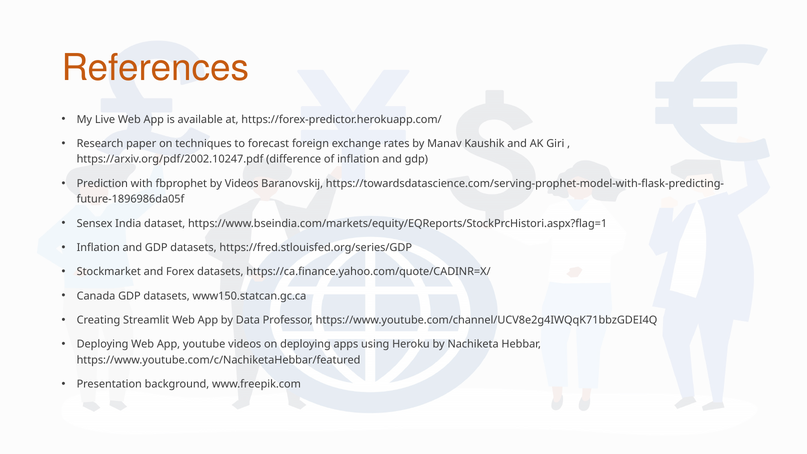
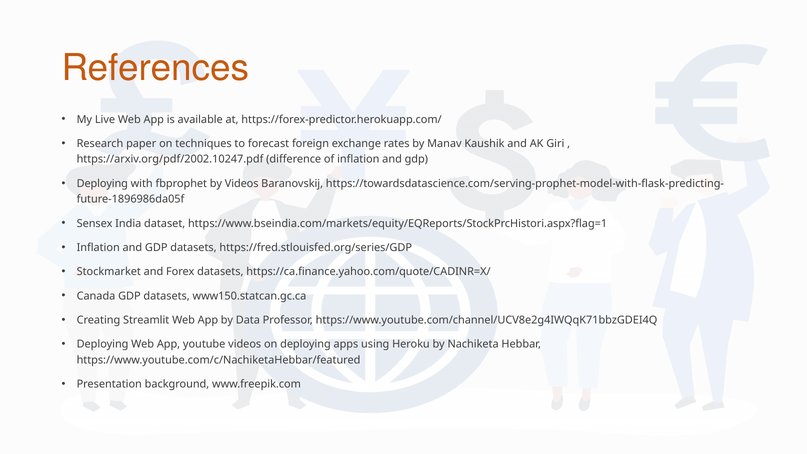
Prediction at (102, 184): Prediction -> Deploying
